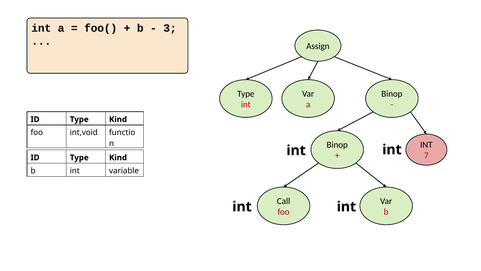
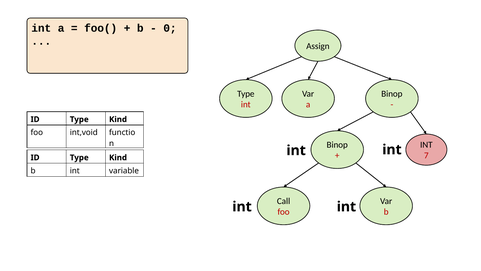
3: 3 -> 0
